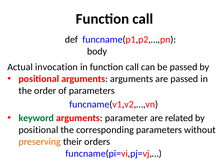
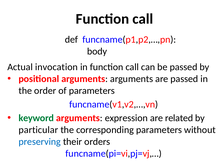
parameter: parameter -> expression
positional at (38, 130): positional -> particular
preserving colour: orange -> blue
